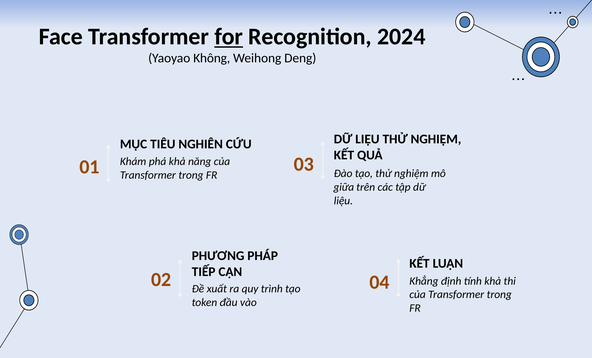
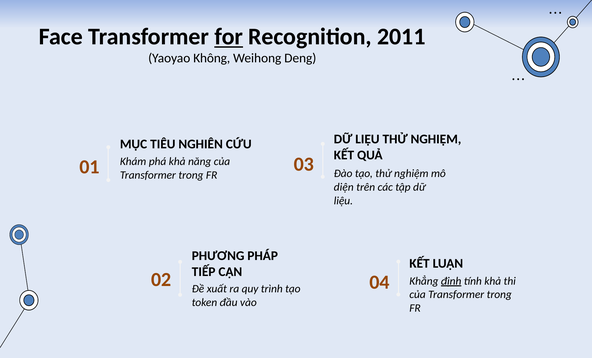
2024: 2024 -> 2011
giữa: giữa -> diện
định underline: none -> present
